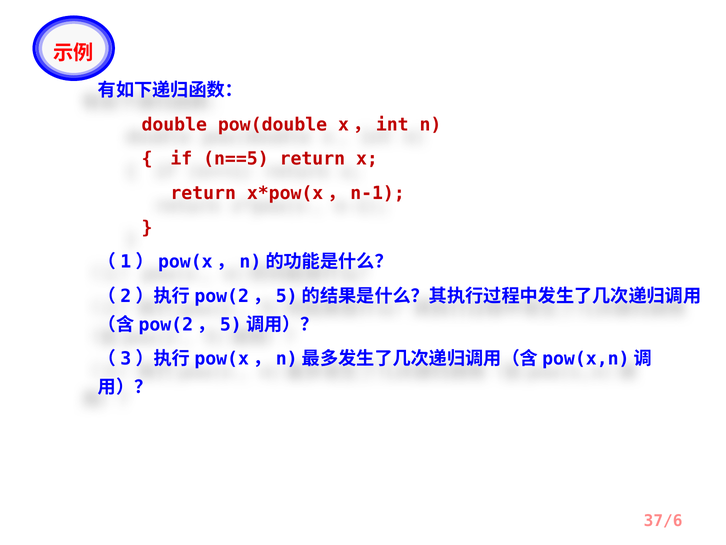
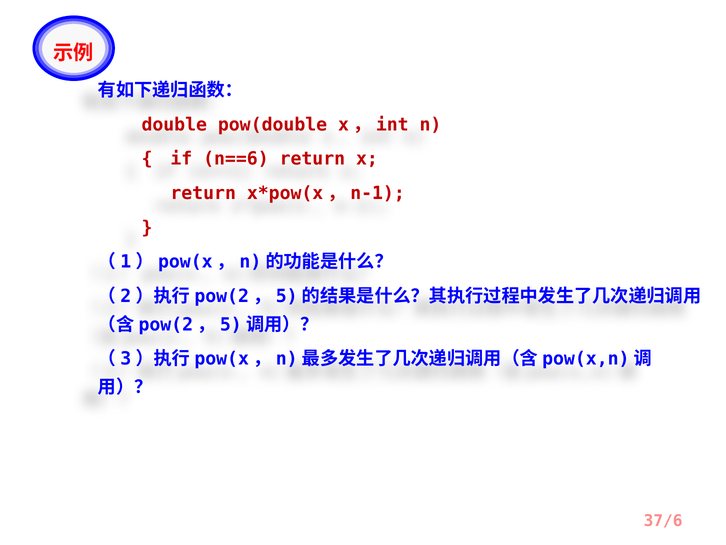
n==5: n==5 -> n==6
